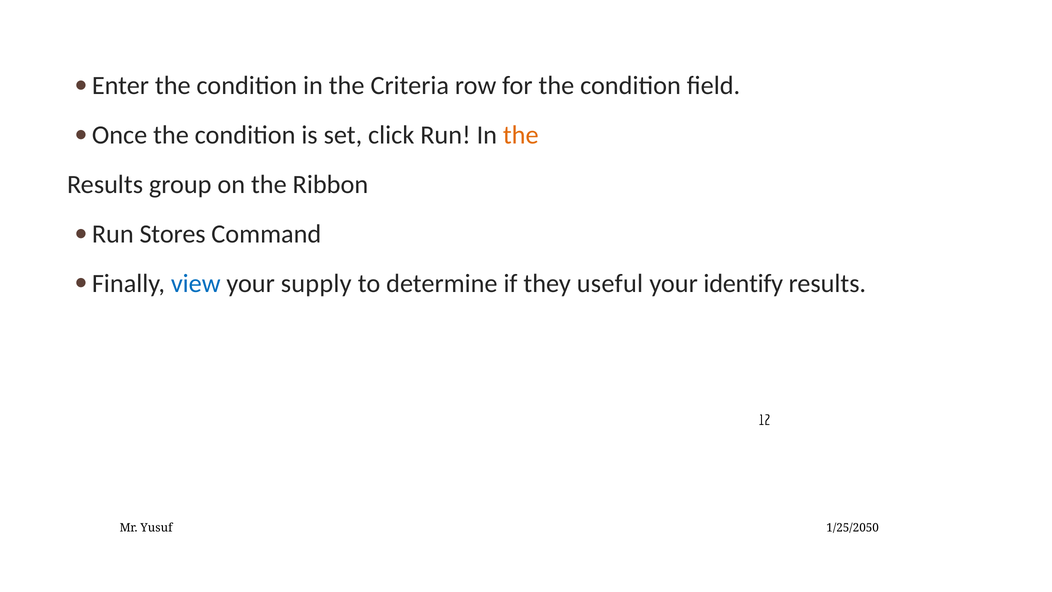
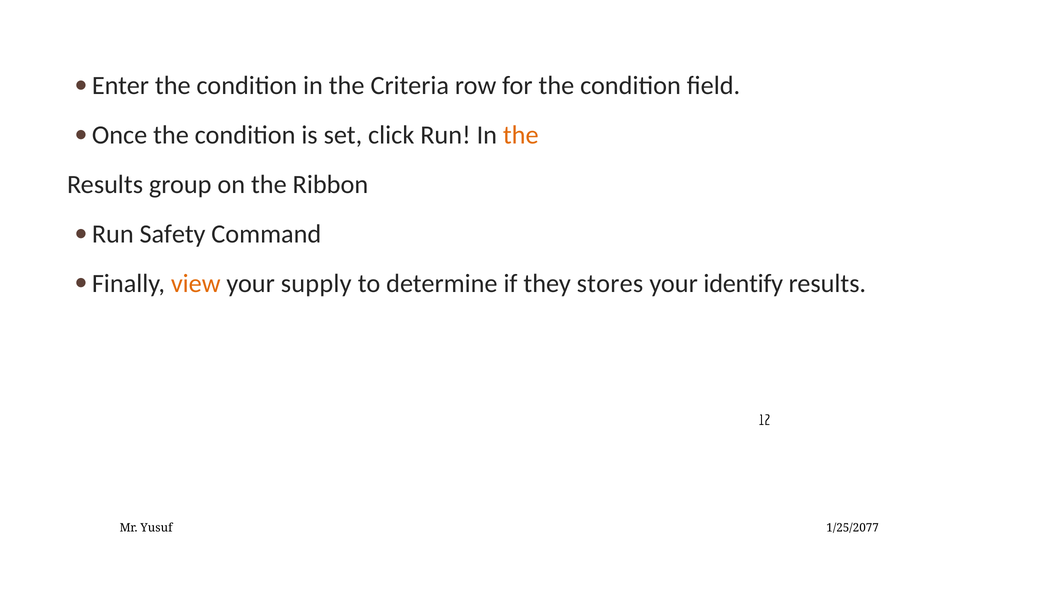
Stores: Stores -> Safety
view colour: blue -> orange
useful: useful -> stores
1/25/2050: 1/25/2050 -> 1/25/2077
